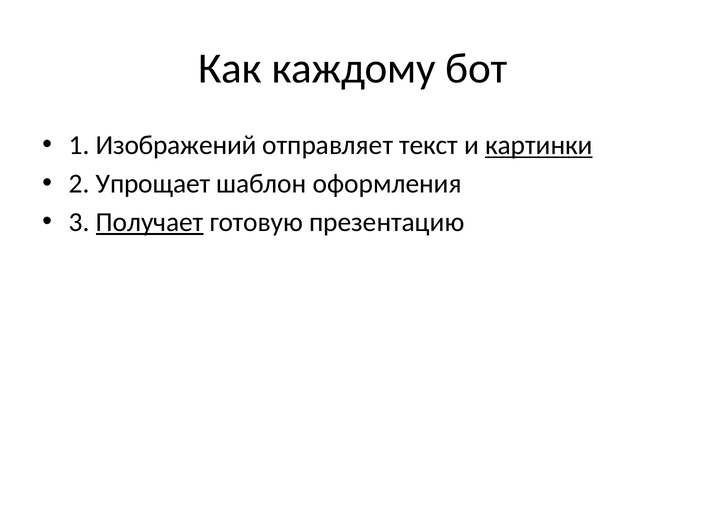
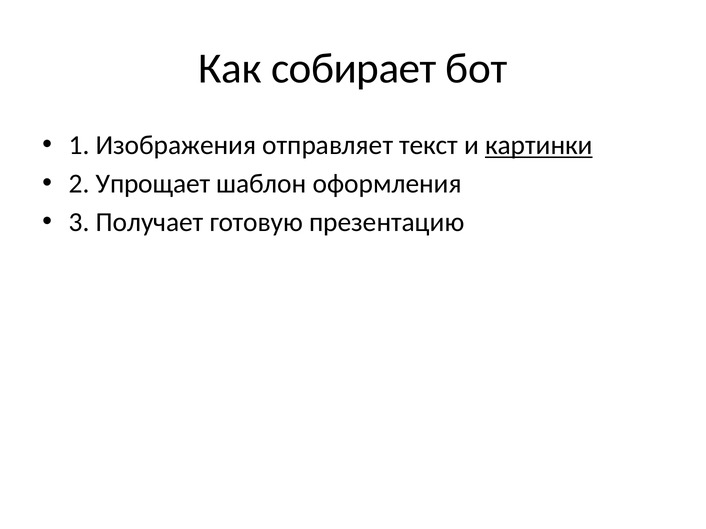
каждому: каждому -> собирает
Изображений: Изображений -> Изображения
Получает underline: present -> none
